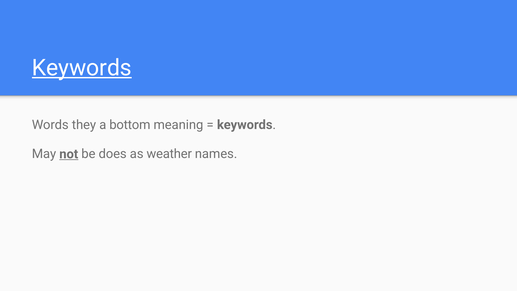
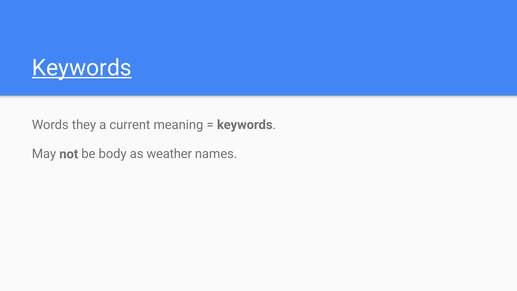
bottom: bottom -> current
not underline: present -> none
does: does -> body
